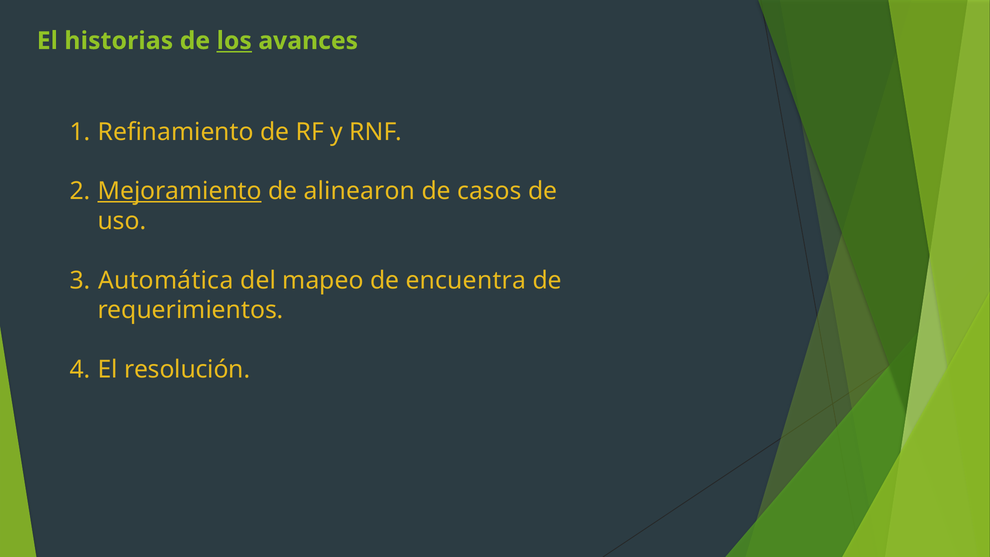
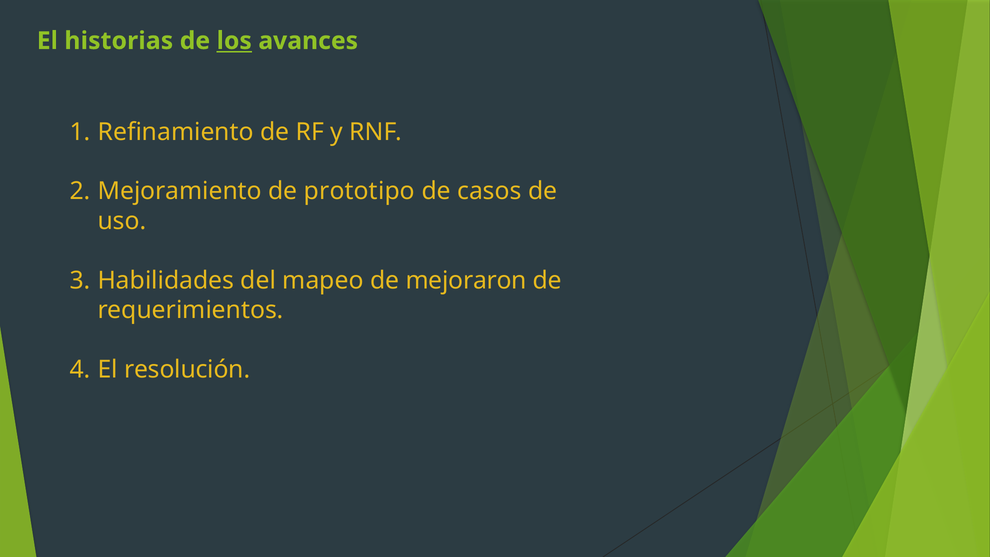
Mejoramiento underline: present -> none
alinearon: alinearon -> prototipo
Automática: Automática -> Habilidades
encuentra: encuentra -> mejoraron
